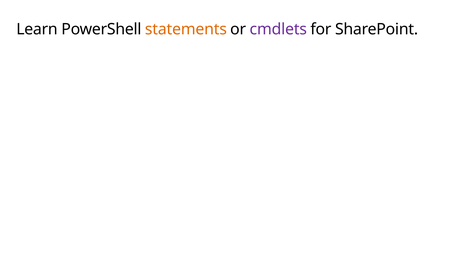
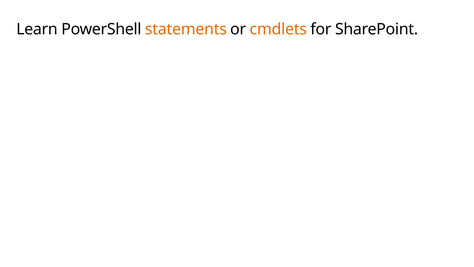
cmdlets colour: purple -> orange
